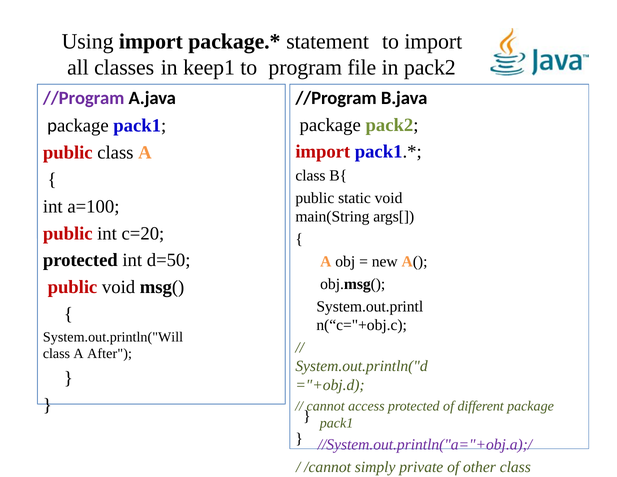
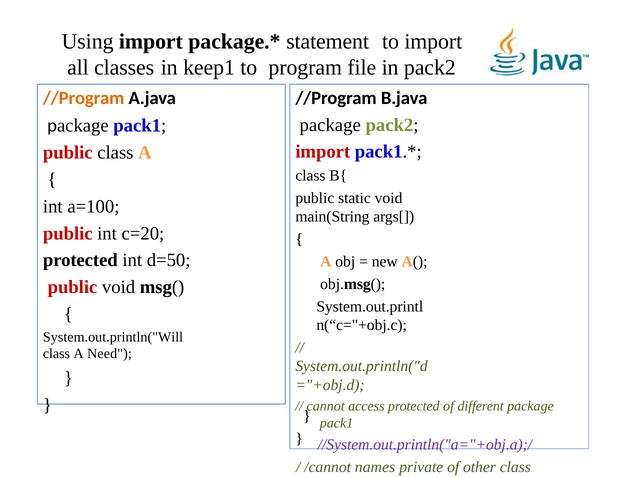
//Program at (84, 98) colour: purple -> orange
After: After -> Need
simply: simply -> names
